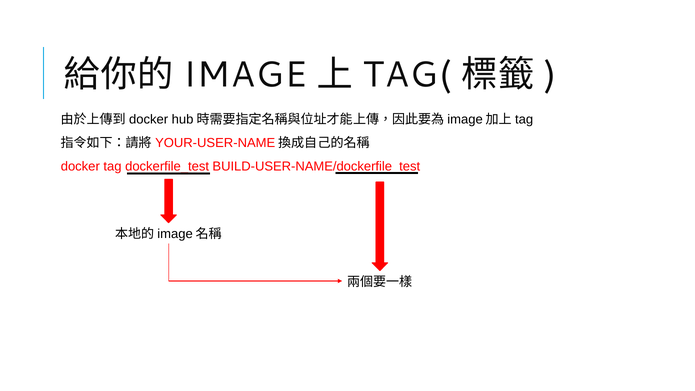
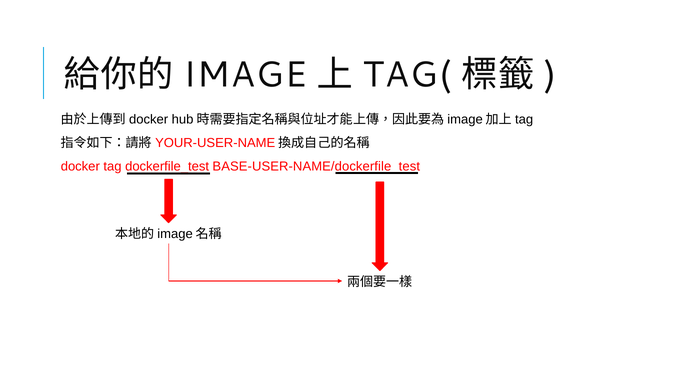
BUILD-USER-NAME/dockerfile_test: BUILD-USER-NAME/dockerfile_test -> BASE-USER-NAME/dockerfile_test
